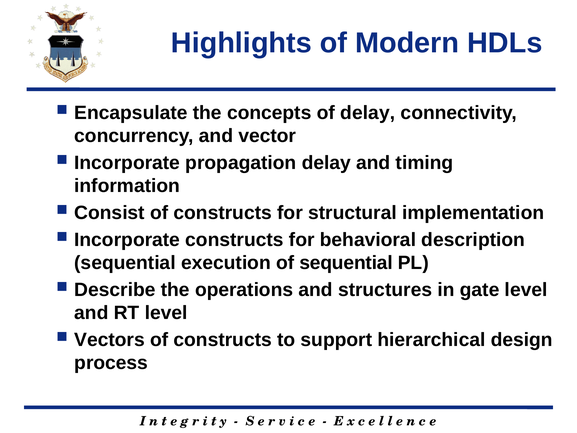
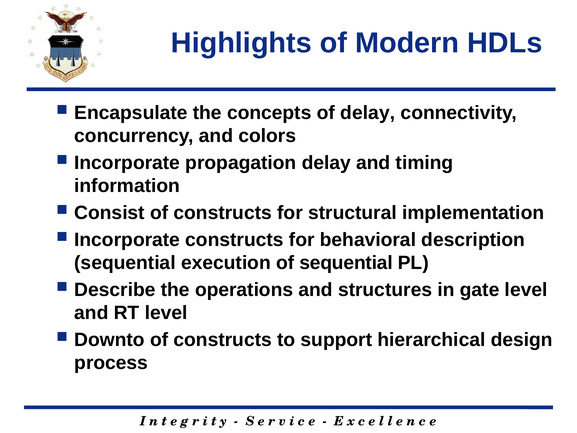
vector: vector -> colors
Vectors: Vectors -> Downto
